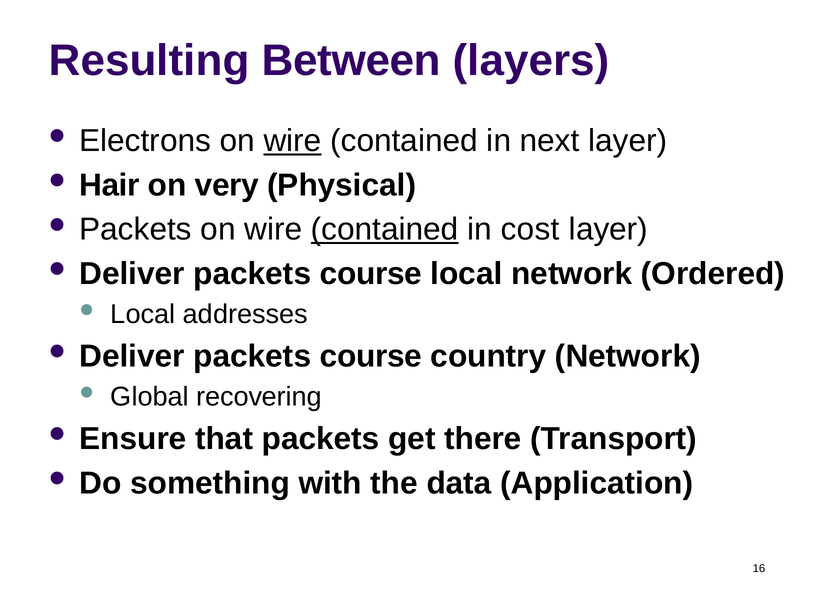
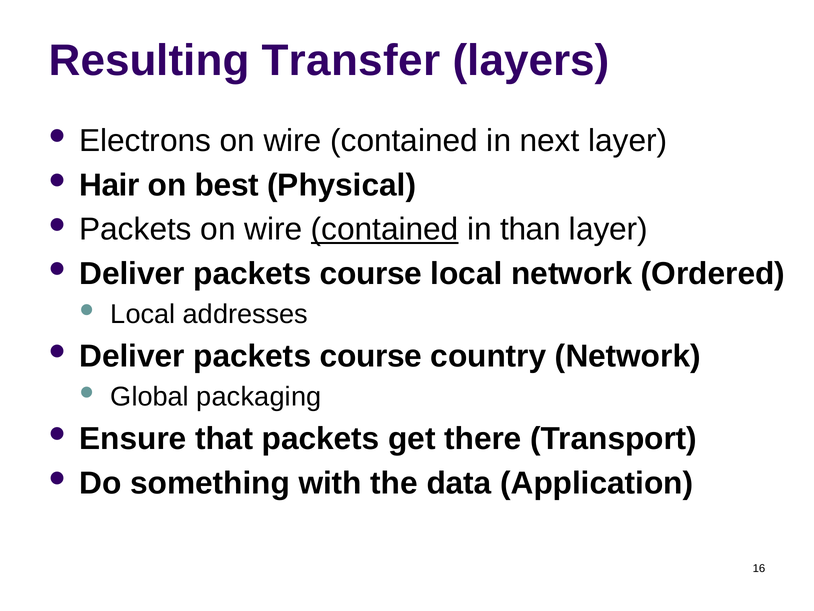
Between: Between -> Transfer
wire at (293, 141) underline: present -> none
very: very -> best
cost: cost -> than
recovering: recovering -> packaging
